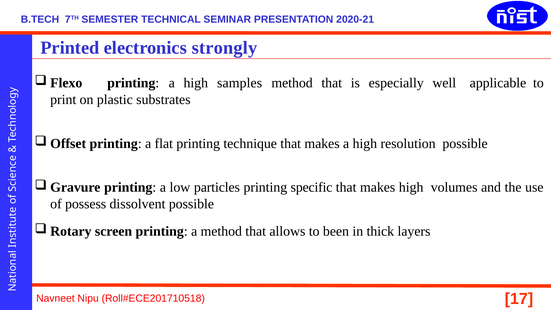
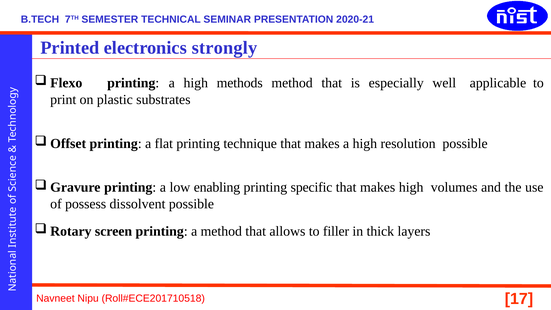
samples: samples -> methods
particles: particles -> enabling
been: been -> filler
